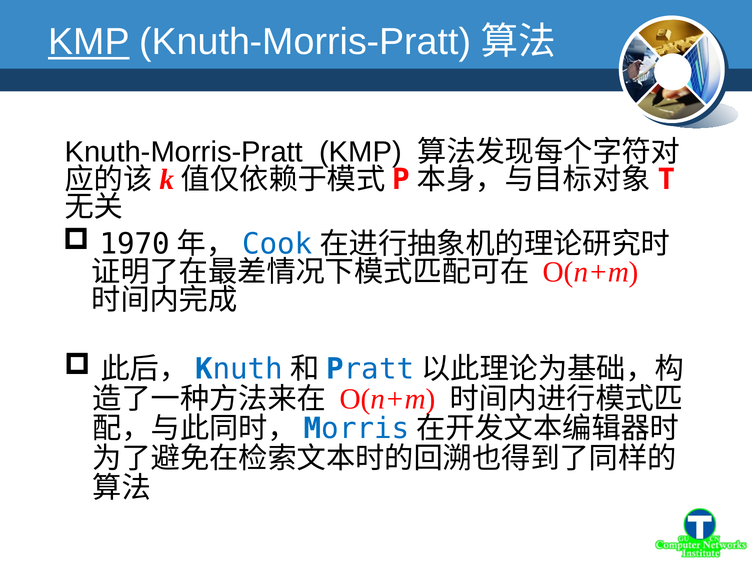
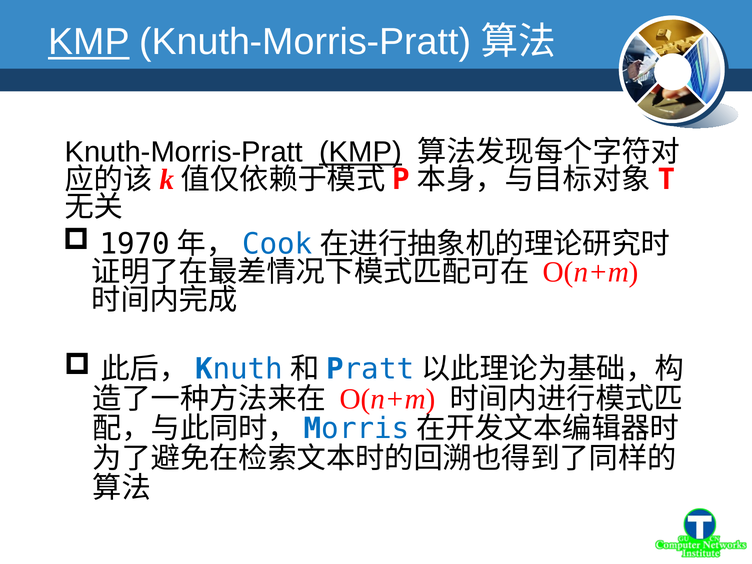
KMP at (361, 152) underline: none -> present
